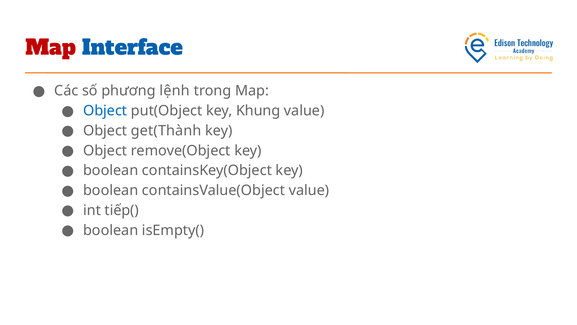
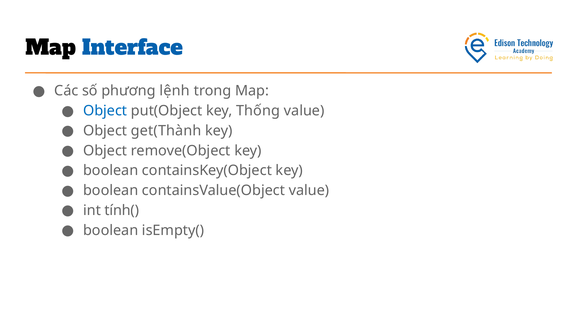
Map at (51, 48) colour: red -> black
Khung: Khung -> Thống
tiếp(: tiếp( -> tính(
